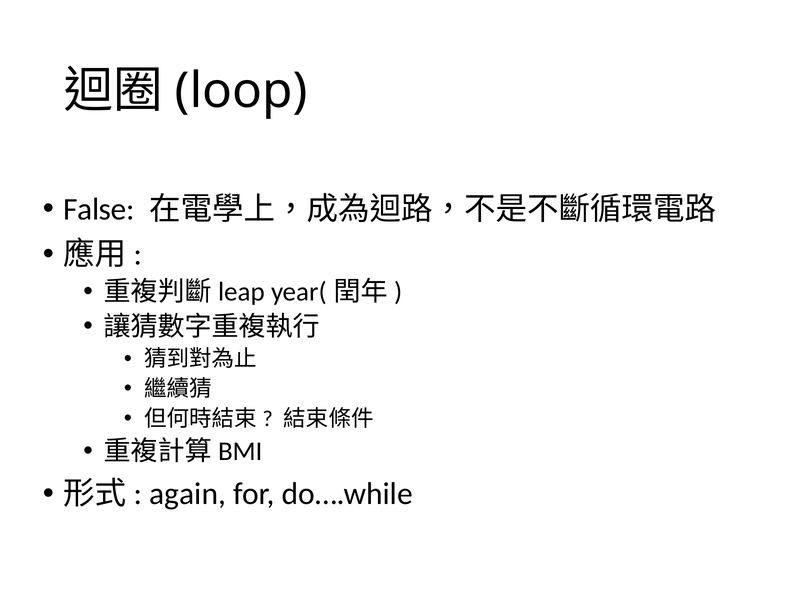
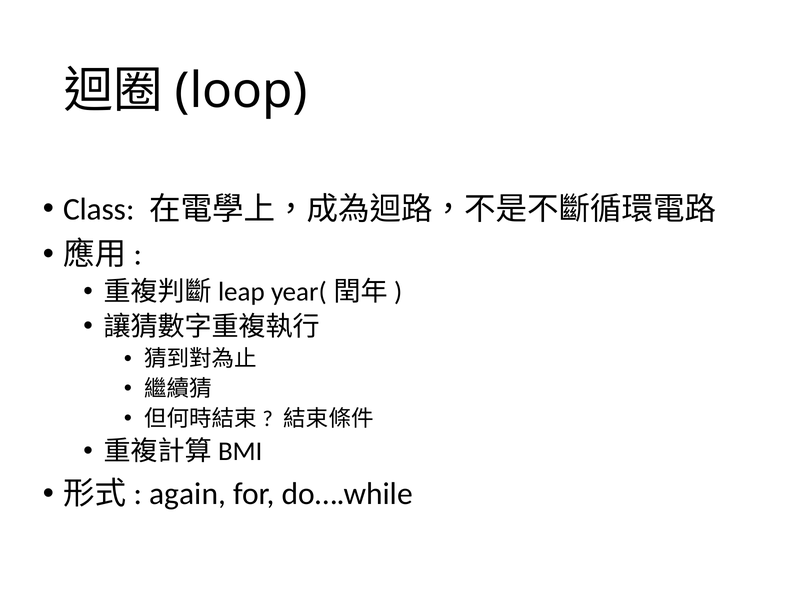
False: False -> Class
